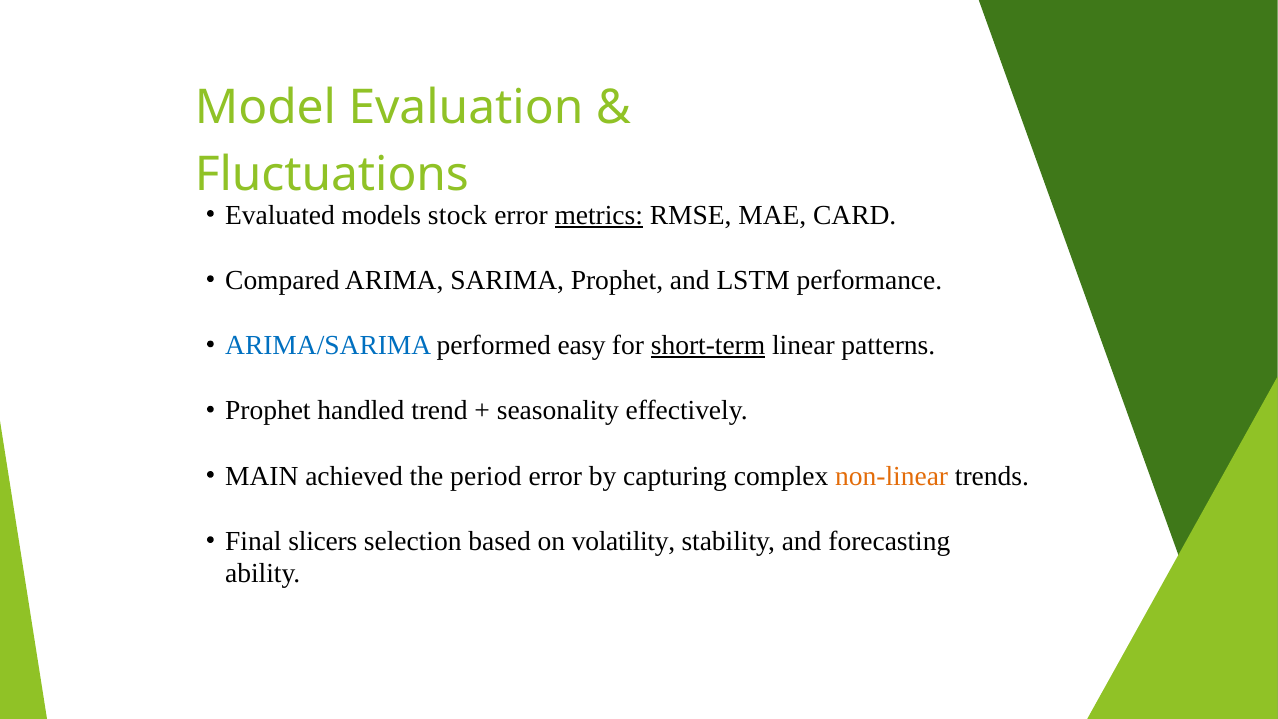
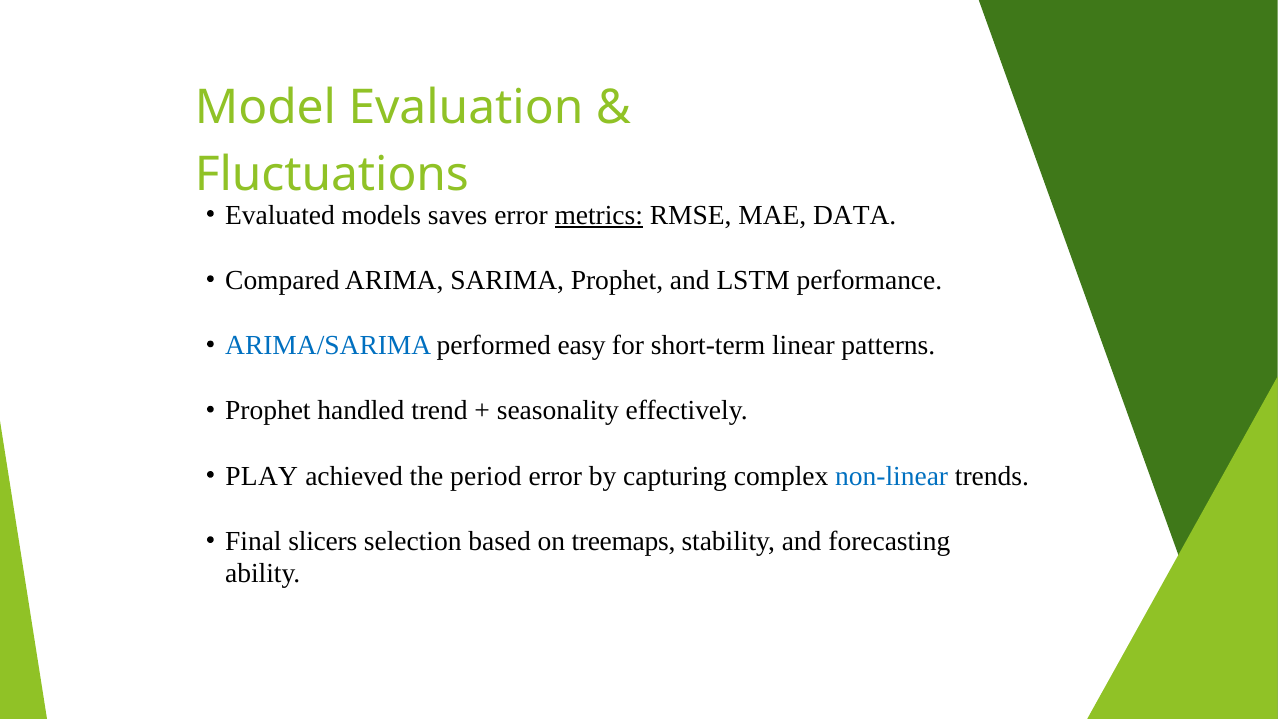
stock: stock -> saves
CARD: CARD -> DATA
short-term underline: present -> none
MAIN: MAIN -> PLAY
non-linear colour: orange -> blue
volatility: volatility -> treemaps
